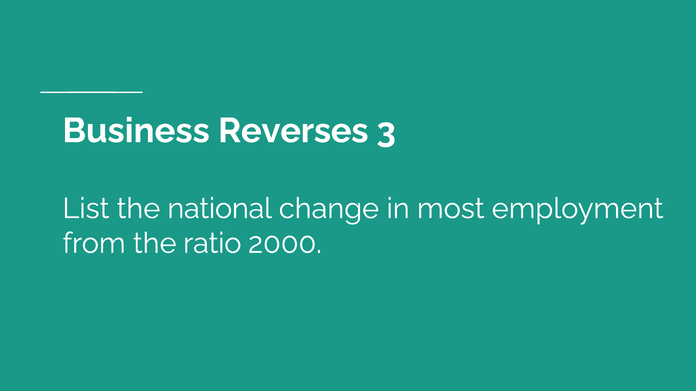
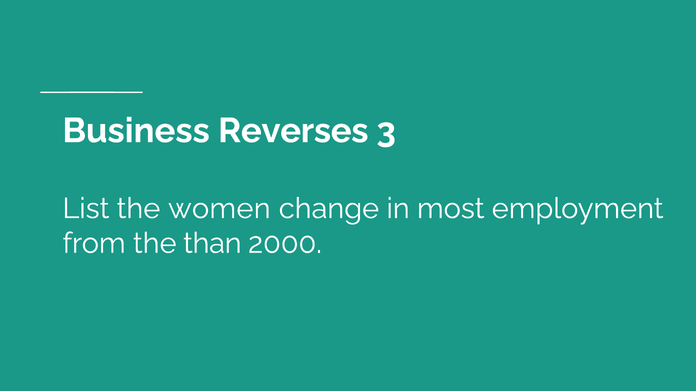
national: national -> women
ratio: ratio -> than
